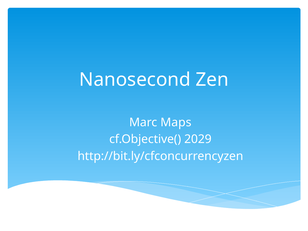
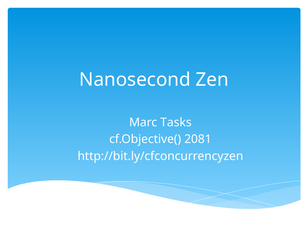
Maps: Maps -> Tasks
2029: 2029 -> 2081
